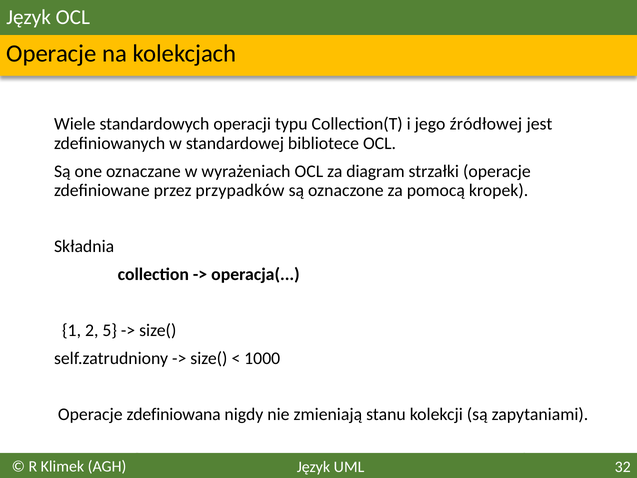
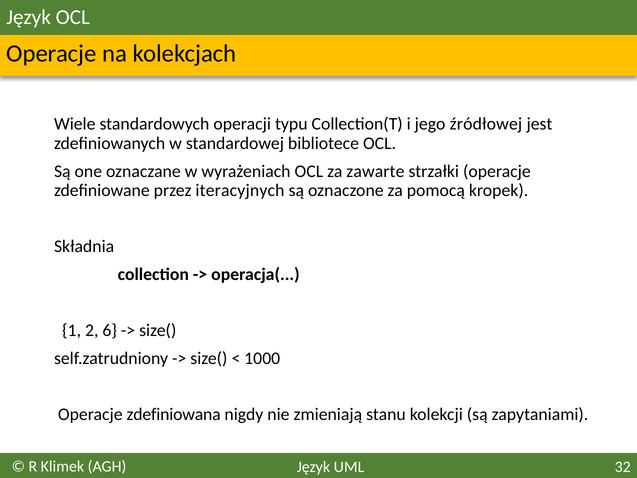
diagram: diagram -> zawarte
przypadków: przypadków -> iteracyjnych
5: 5 -> 6
